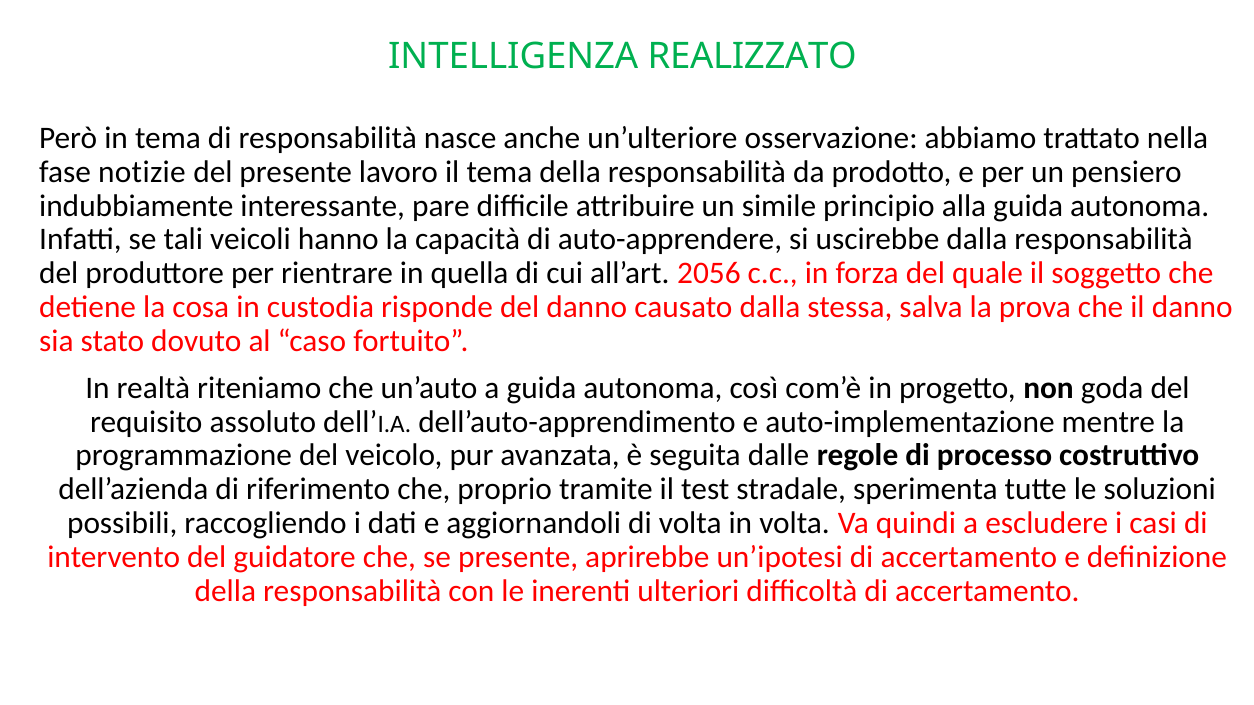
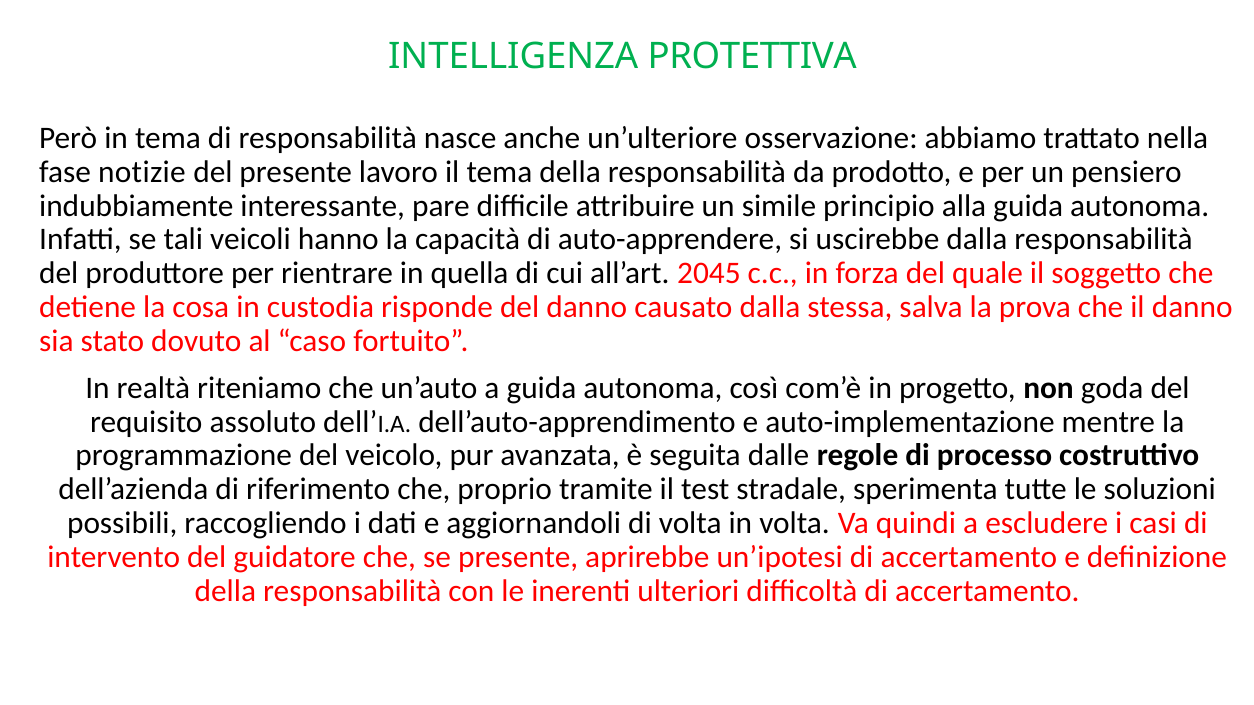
REALIZZATO: REALIZZATO -> PROTETTIVA
2056: 2056 -> 2045
